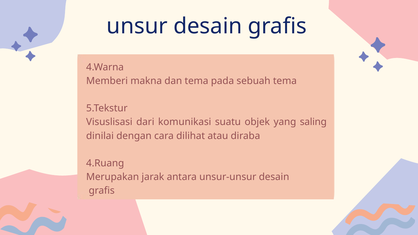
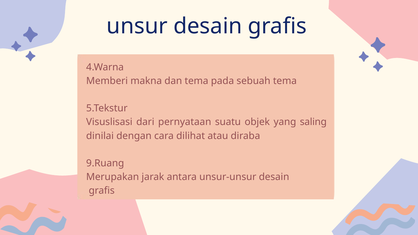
komunikasi: komunikasi -> pernyataan
4.Ruang: 4.Ruang -> 9.Ruang
